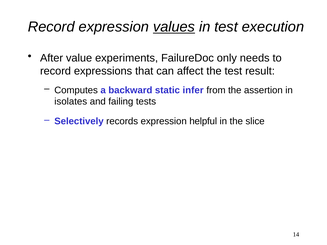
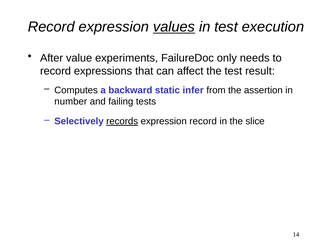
isolates: isolates -> number
records underline: none -> present
expression helpful: helpful -> record
